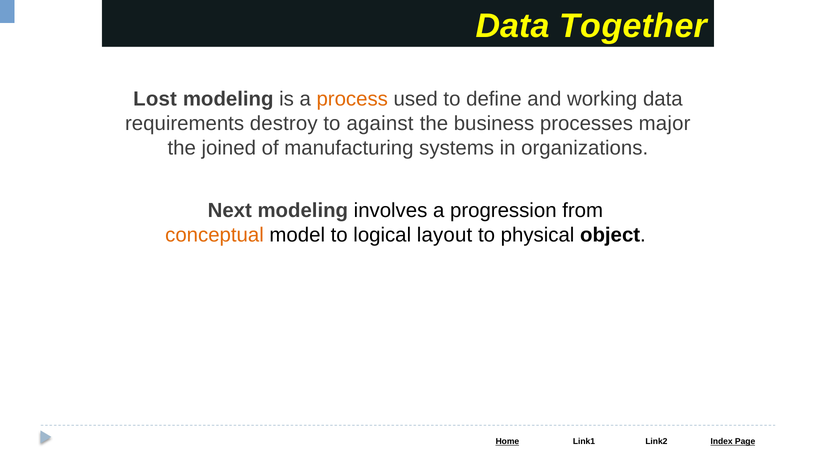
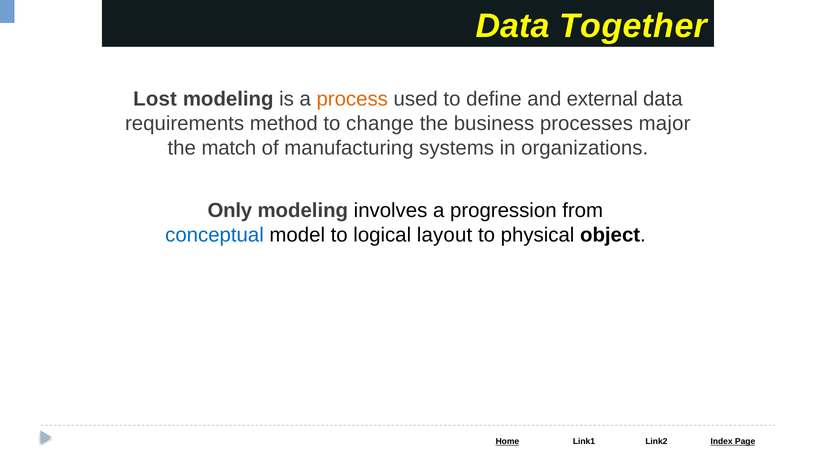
working: working -> external
destroy: destroy -> method
against: against -> change
joined: joined -> match
Next: Next -> Only
conceptual colour: orange -> blue
